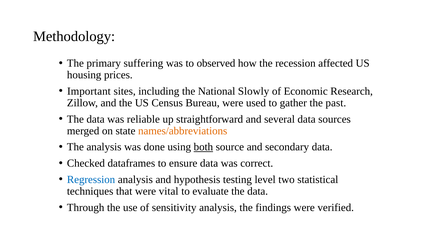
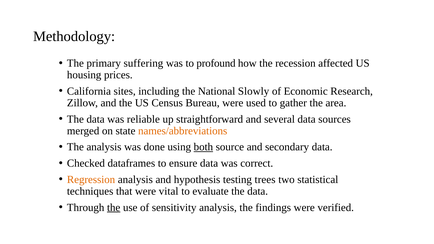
observed: observed -> profound
Important: Important -> California
past: past -> area
Regression colour: blue -> orange
level: level -> trees
the at (114, 208) underline: none -> present
